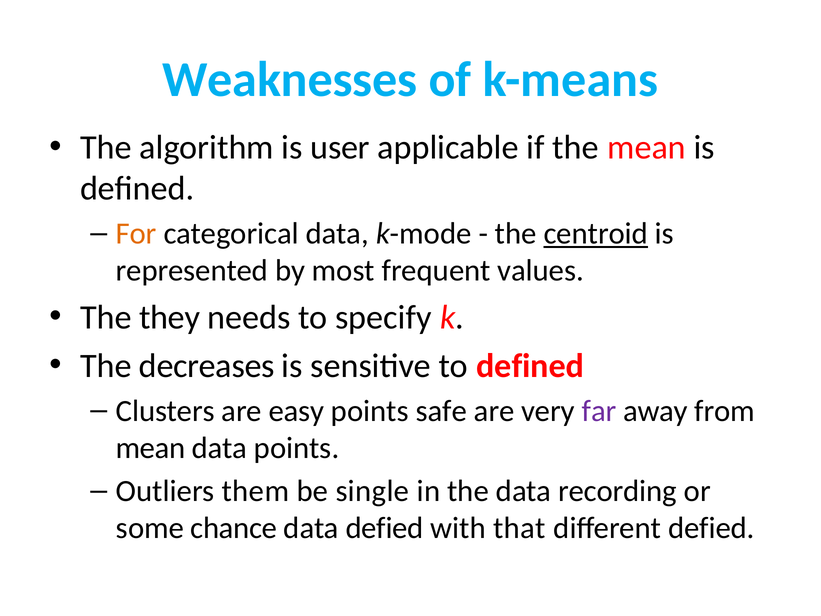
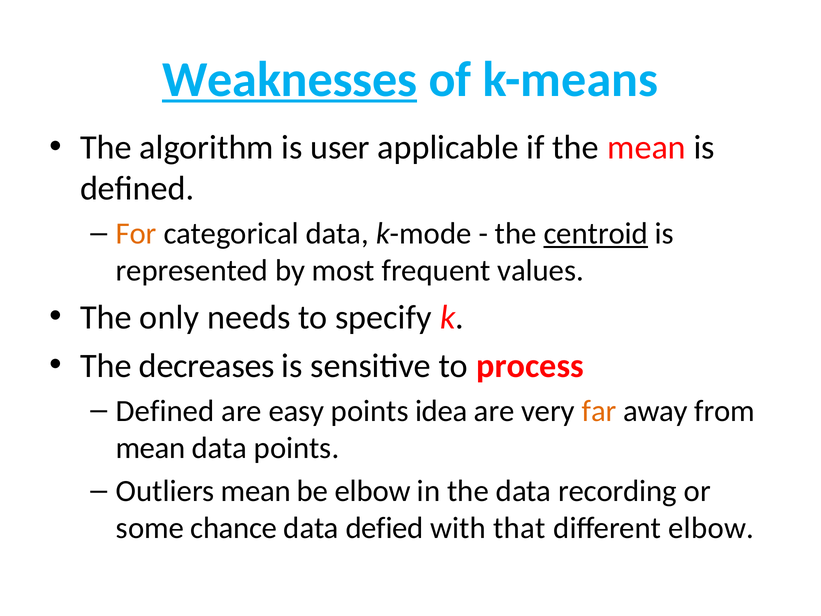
Weaknesses underline: none -> present
they: they -> only
to defined: defined -> process
Clusters at (165, 411): Clusters -> Defined
safe: safe -> idea
far colour: purple -> orange
Outliers them: them -> mean
be single: single -> elbow
different defied: defied -> elbow
